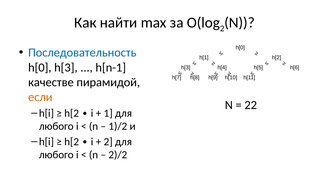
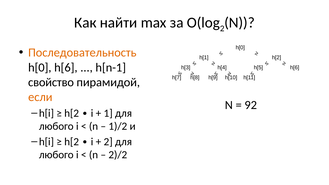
Последовательность colour: blue -> orange
h[0 h[3: h[3 -> h[6
качестве: качестве -> свойство
22: 22 -> 92
